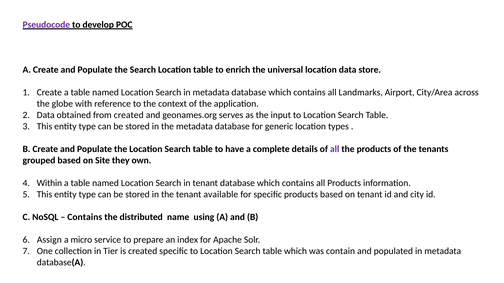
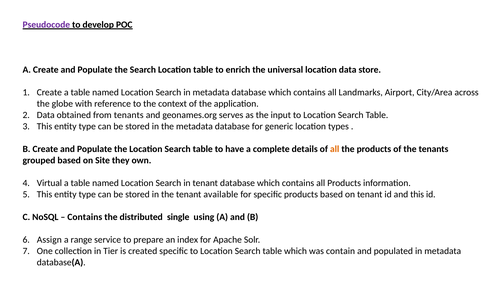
from created: created -> tenants
all at (335, 149) colour: purple -> orange
Within: Within -> Virtual
and city: city -> this
name: name -> single
micro: micro -> range
